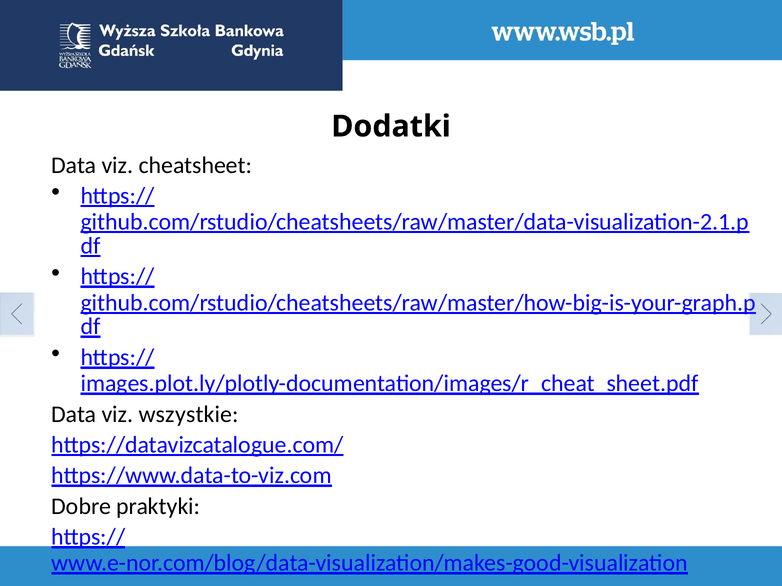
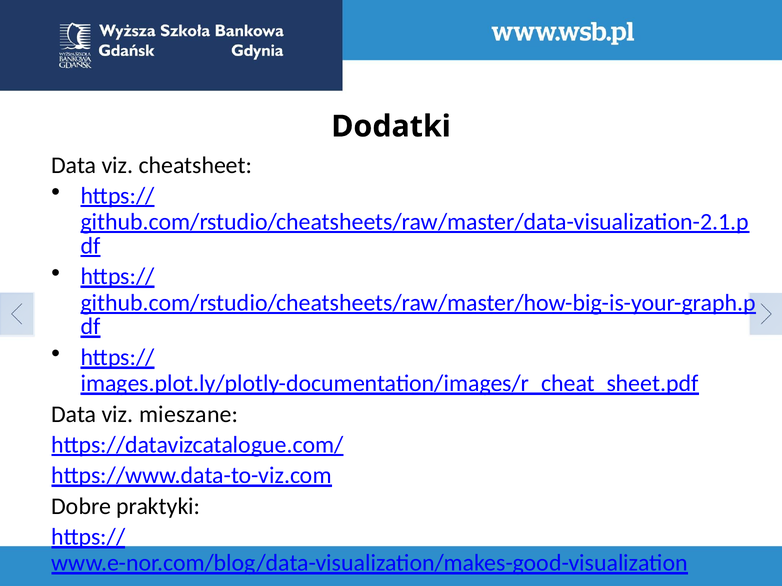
wszystkie: wszystkie -> mieszane
